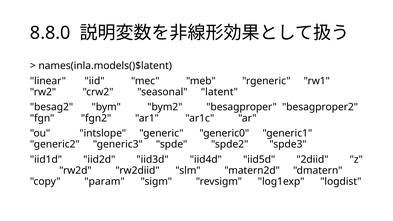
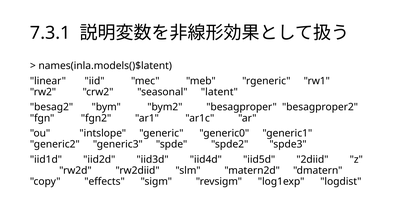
8.8.0: 8.8.0 -> 7.3.1
param: param -> effects
